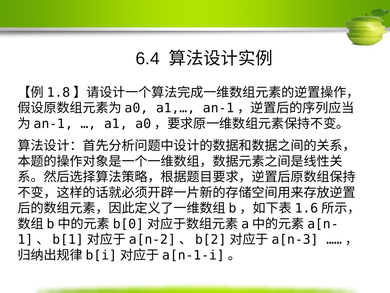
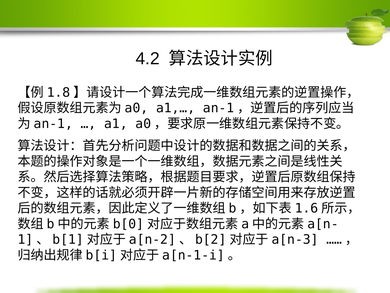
6.4: 6.4 -> 4.2
